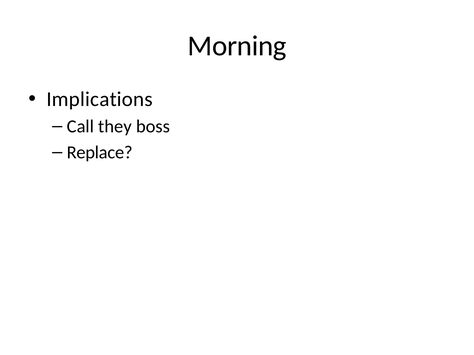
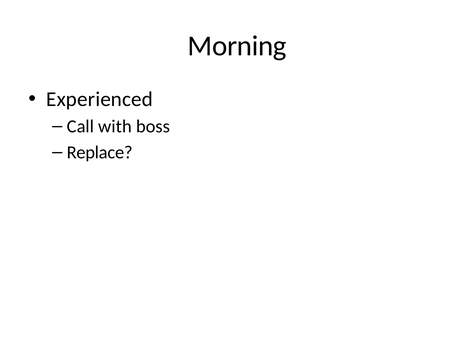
Implications: Implications -> Experienced
they: they -> with
